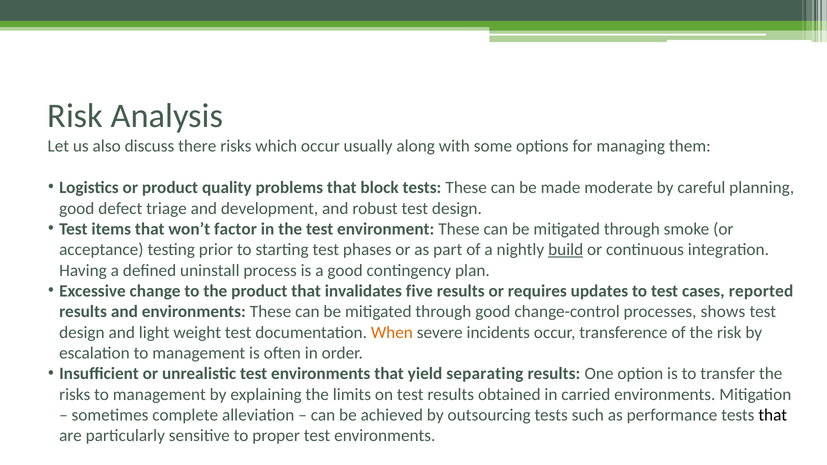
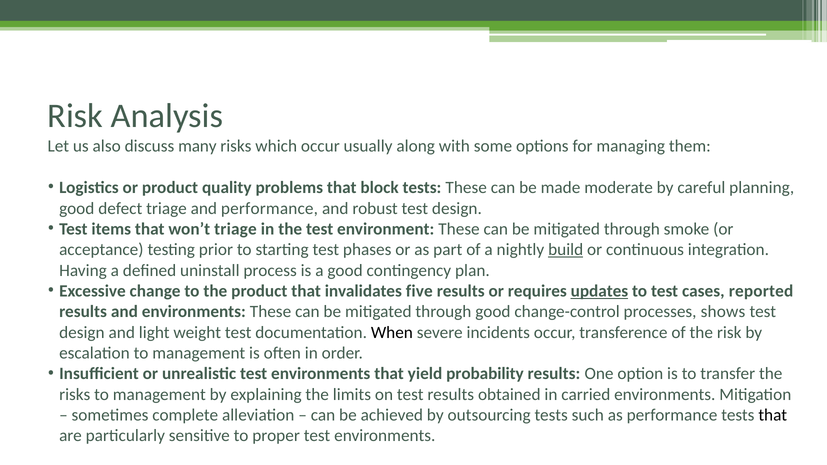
there: there -> many
and development: development -> performance
won’t factor: factor -> triage
updates underline: none -> present
When colour: orange -> black
separating: separating -> probability
